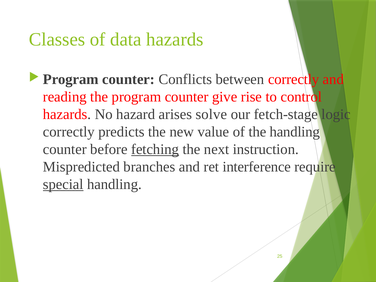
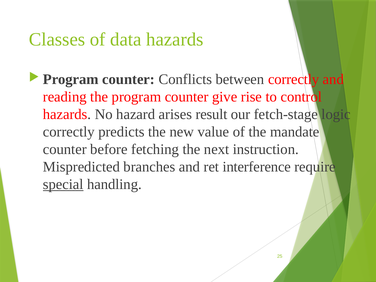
solve: solve -> result
the handling: handling -> mandate
fetching underline: present -> none
